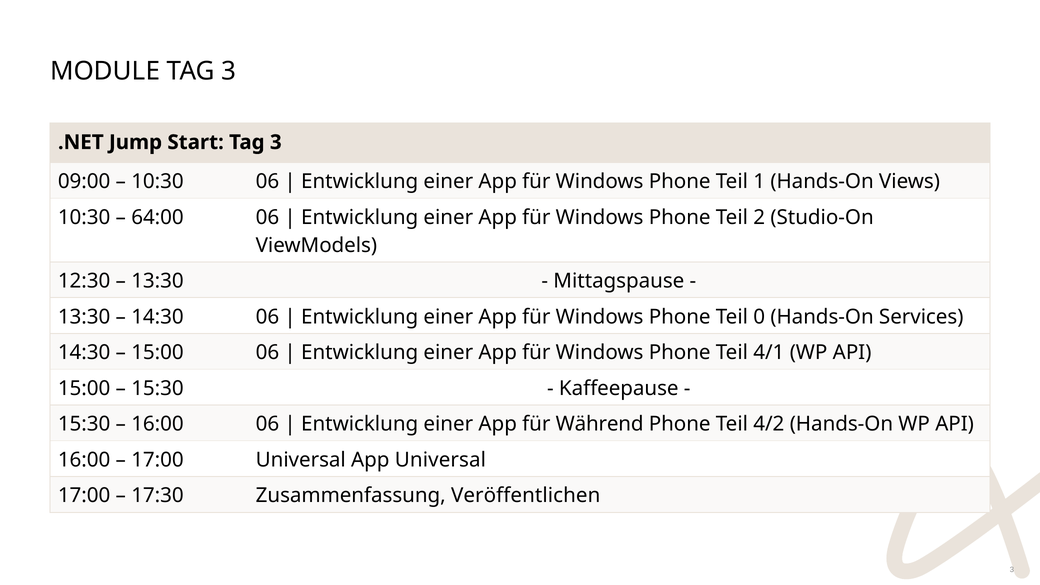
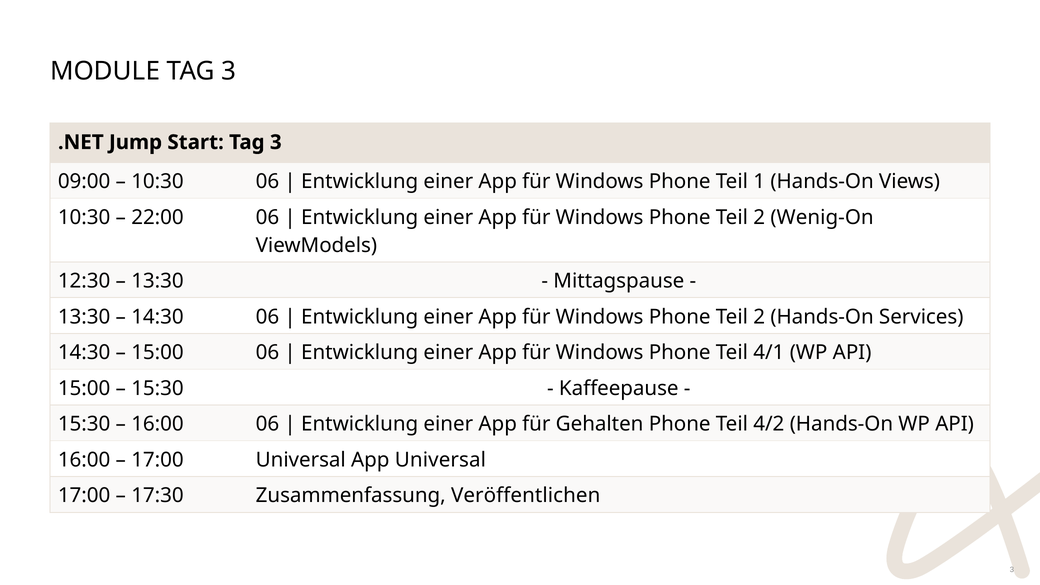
64:00: 64:00 -> 22:00
Studio-On: Studio-On -> Wenig-On
0 at (759, 317): 0 -> 2
Während: Während -> Gehalten
